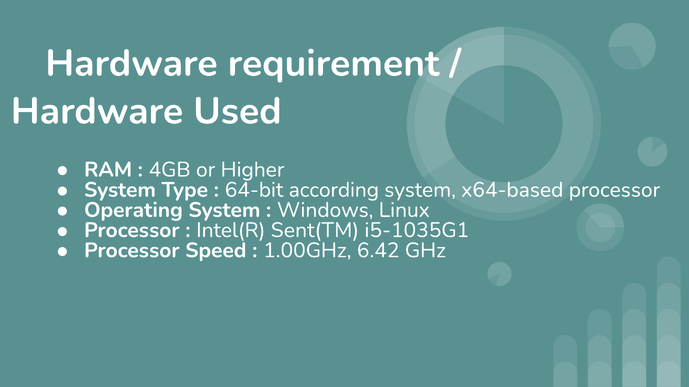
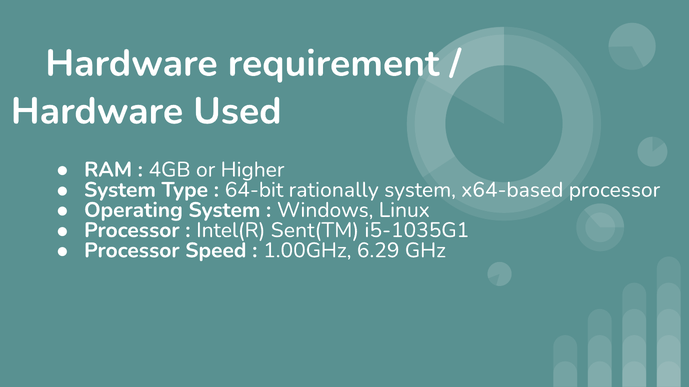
according: according -> rationally
6.42: 6.42 -> 6.29
